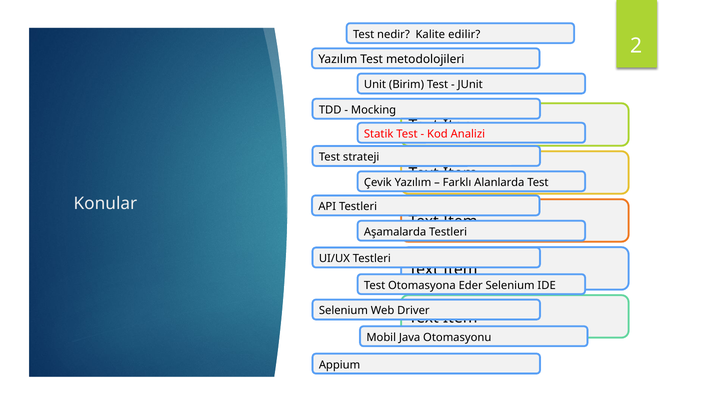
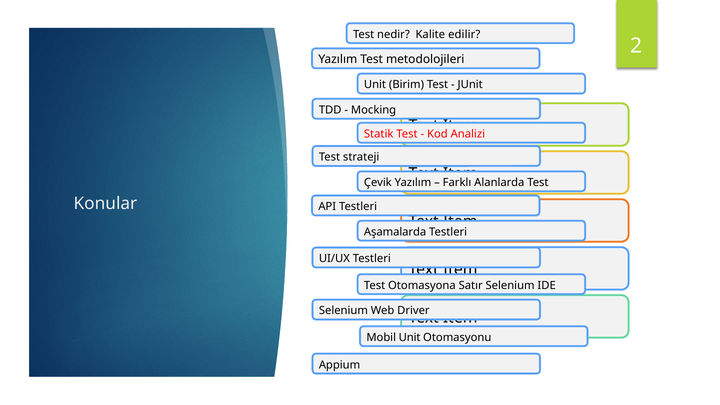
Eder: Eder -> Satır
Mobil Java: Java -> Unit
